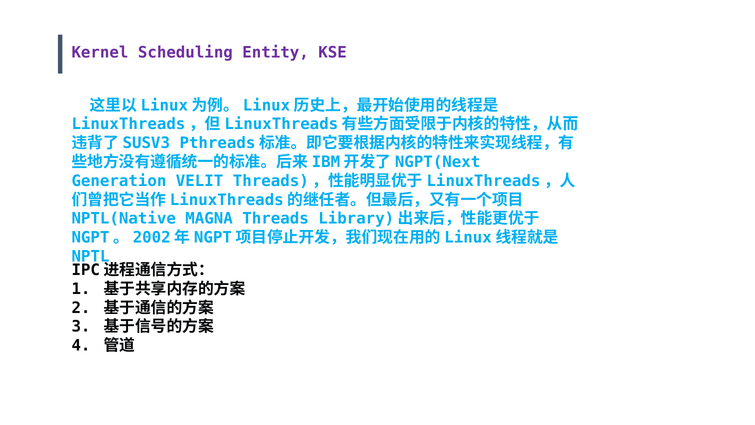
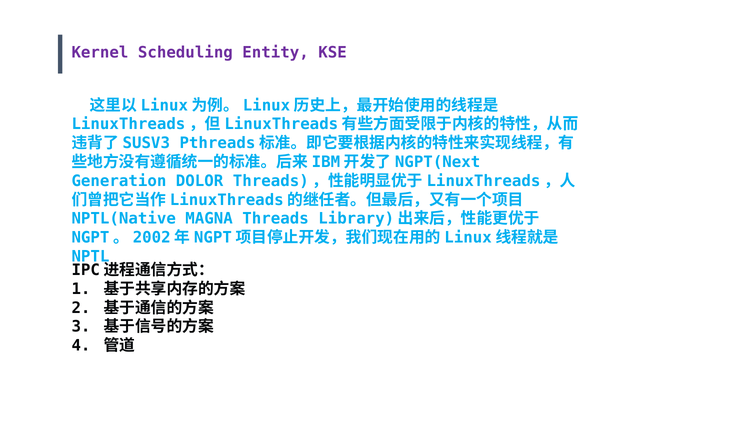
VELIT: VELIT -> DOLOR
